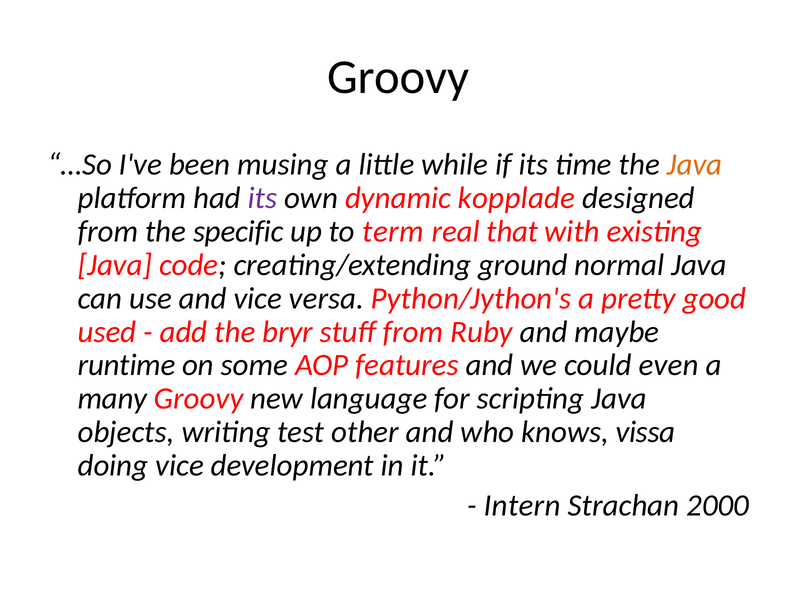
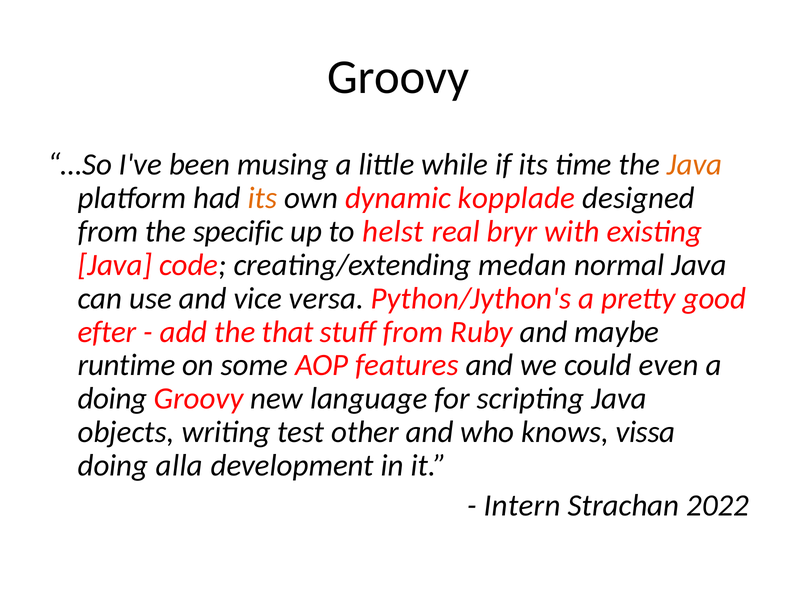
its at (262, 198) colour: purple -> orange
term: term -> helst
that: that -> bryr
ground: ground -> medan
used: used -> efter
bryr: bryr -> that
many at (112, 399): many -> doing
doing vice: vice -> alla
2000: 2000 -> 2022
